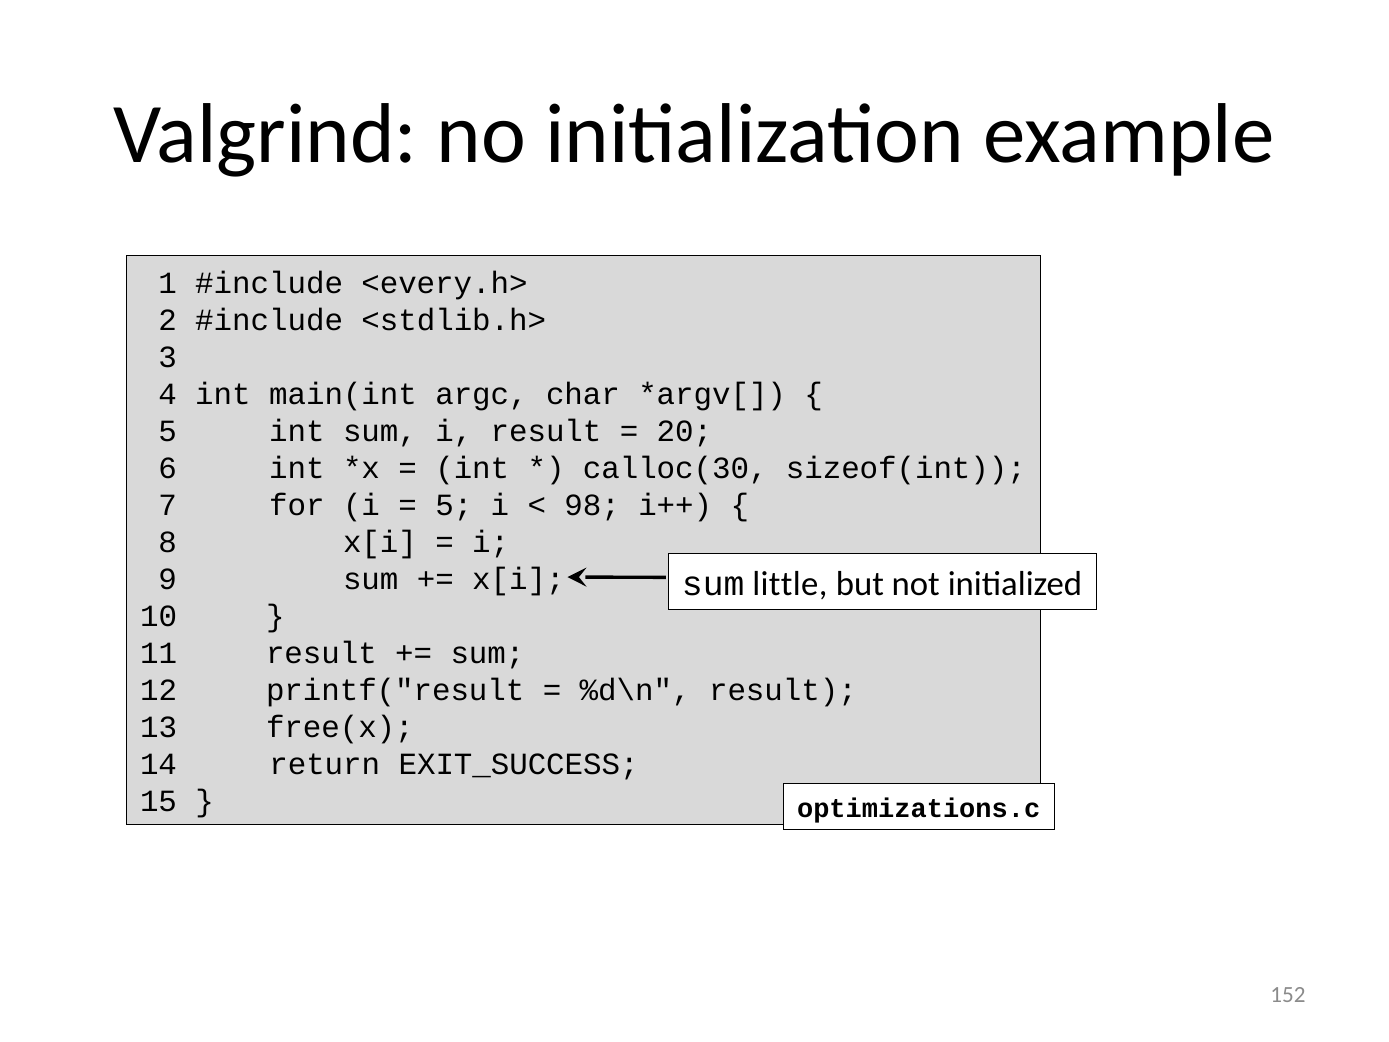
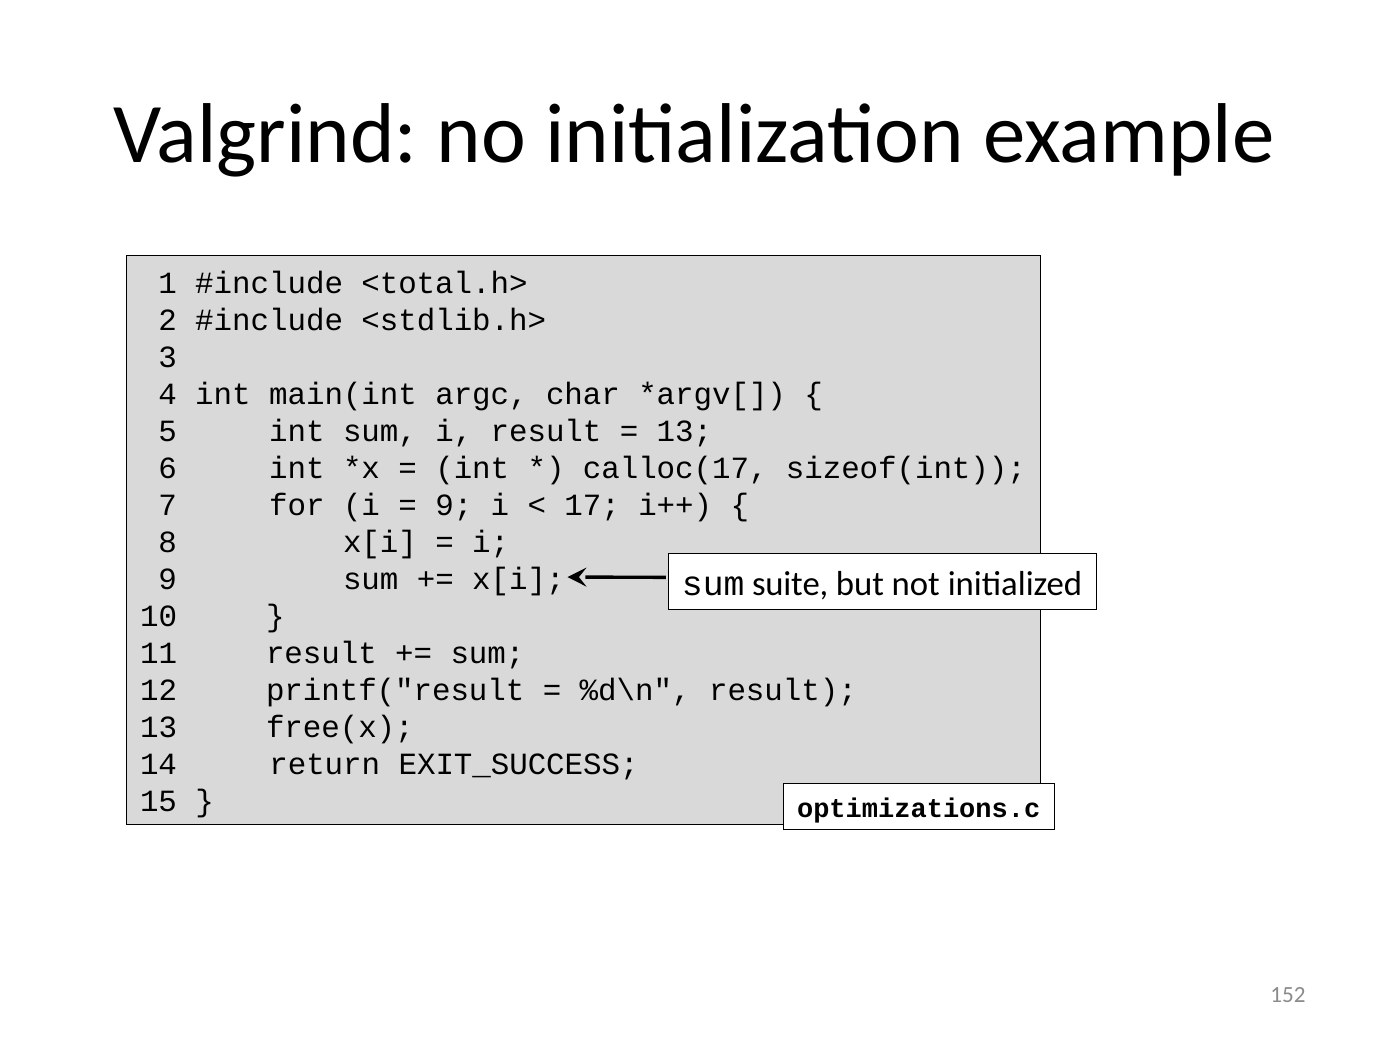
<every.h>: <every.h> -> <total.h>
20 at (684, 431): 20 -> 13
calloc(30: calloc(30 -> calloc(17
5 at (454, 505): 5 -> 9
98: 98 -> 17
little: little -> suite
